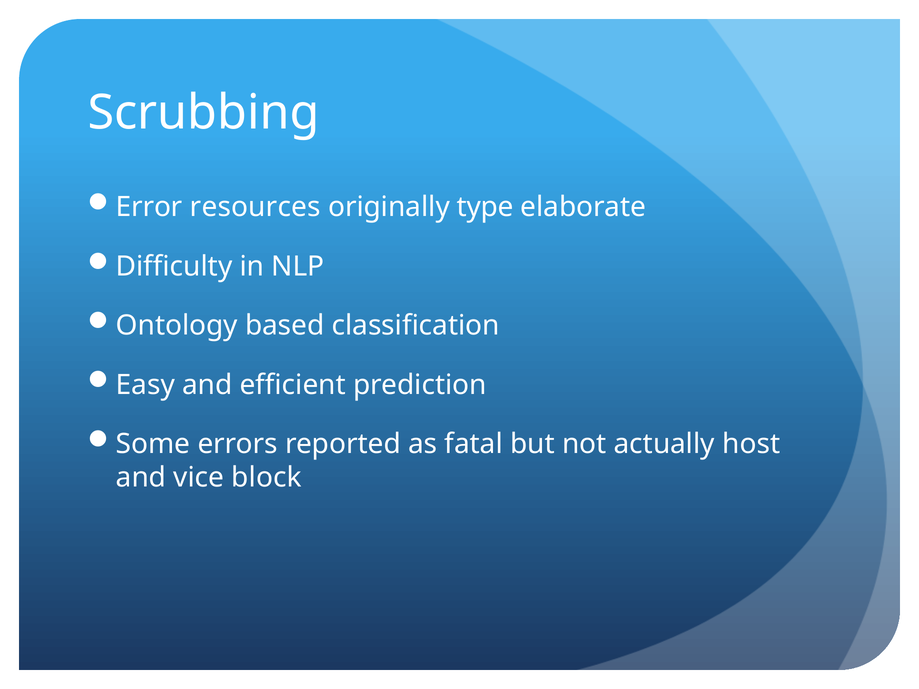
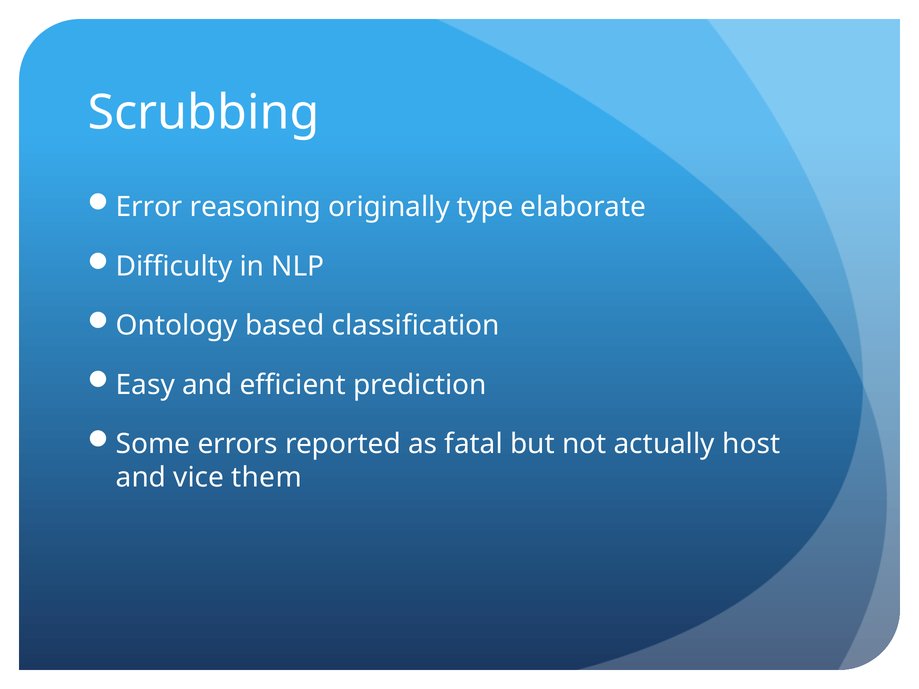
resources: resources -> reasoning
block: block -> them
